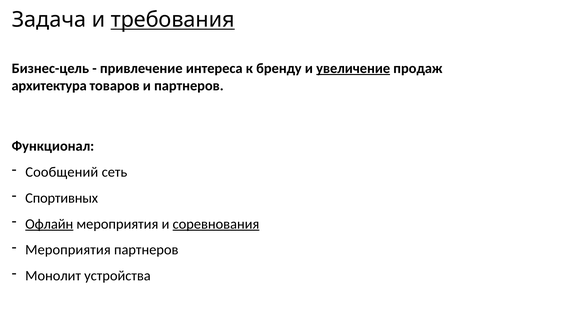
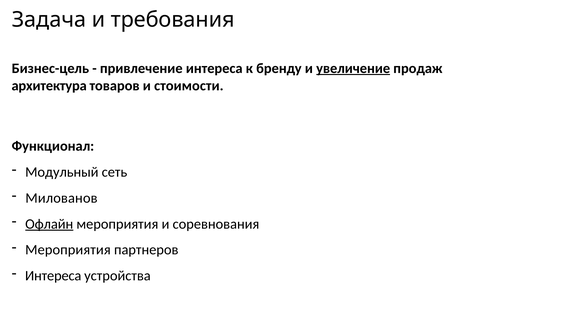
требования underline: present -> none
и партнеров: партнеров -> стоимости
Сообщений: Сообщений -> Модульный
Спортивных: Спортивных -> Милованов
соревнования underline: present -> none
Монолит at (53, 276): Монолит -> Интереса
